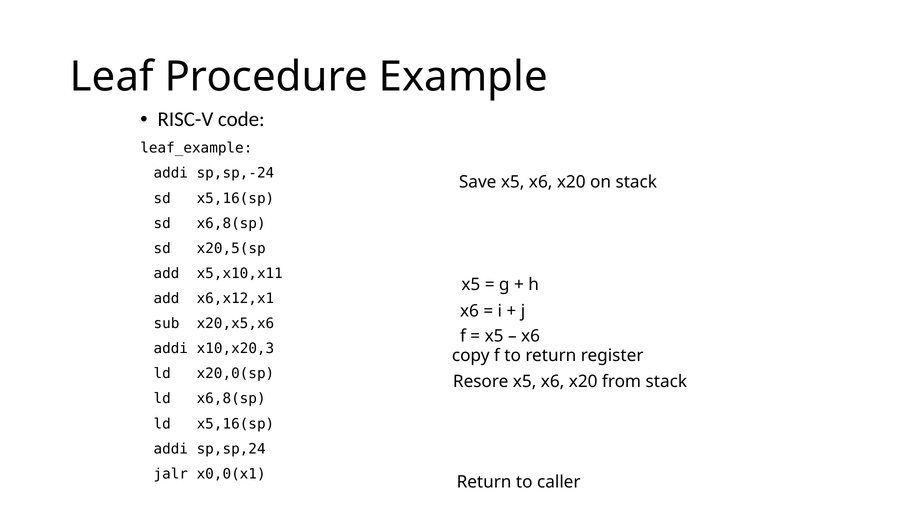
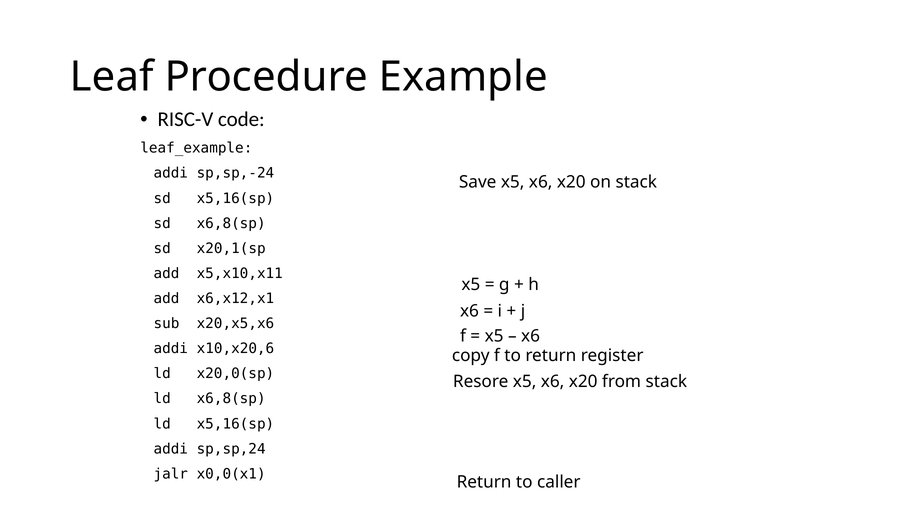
x20,5(sp: x20,5(sp -> x20,1(sp
x10,x20,3: x10,x20,3 -> x10,x20,6
